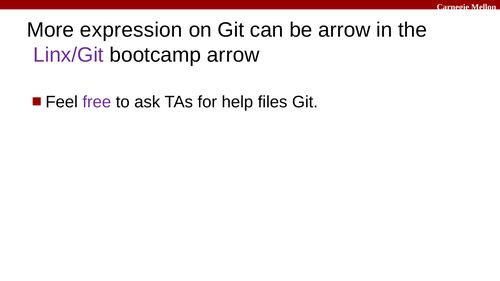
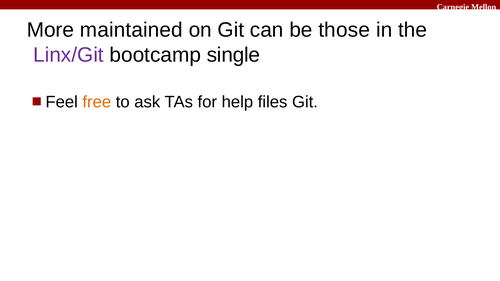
expression: expression -> maintained
be arrow: arrow -> those
bootcamp arrow: arrow -> single
free colour: purple -> orange
